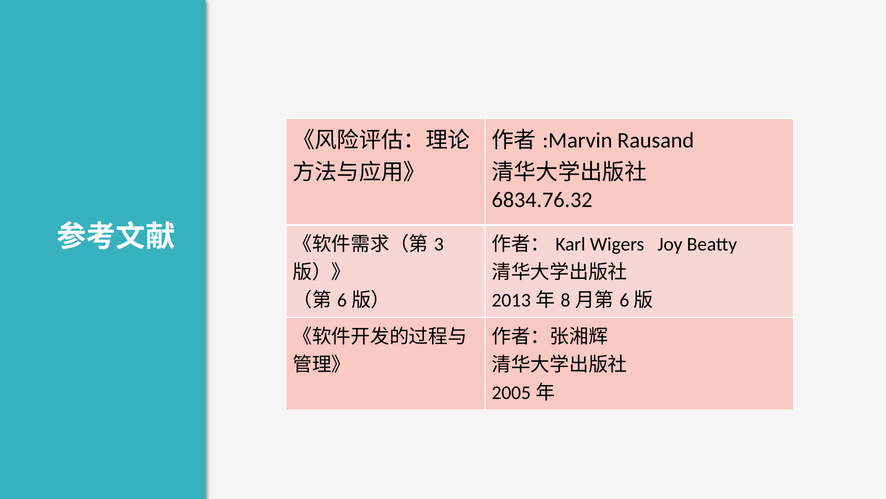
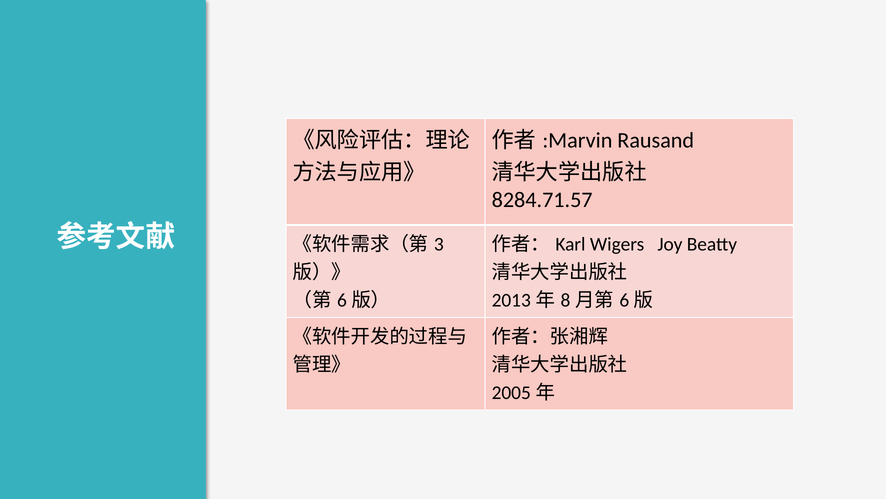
6834.76.32: 6834.76.32 -> 8284.71.57
